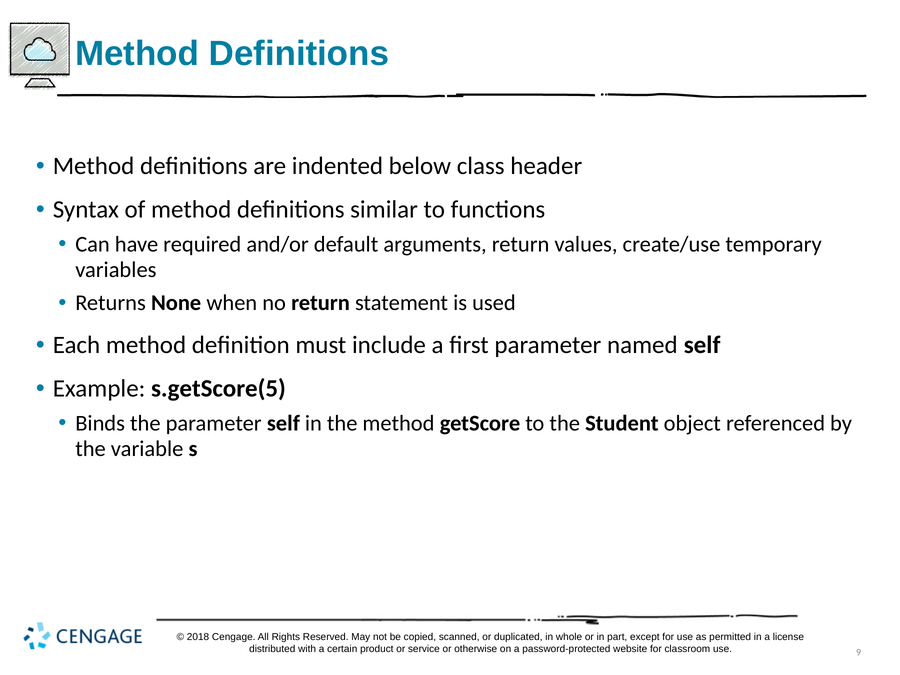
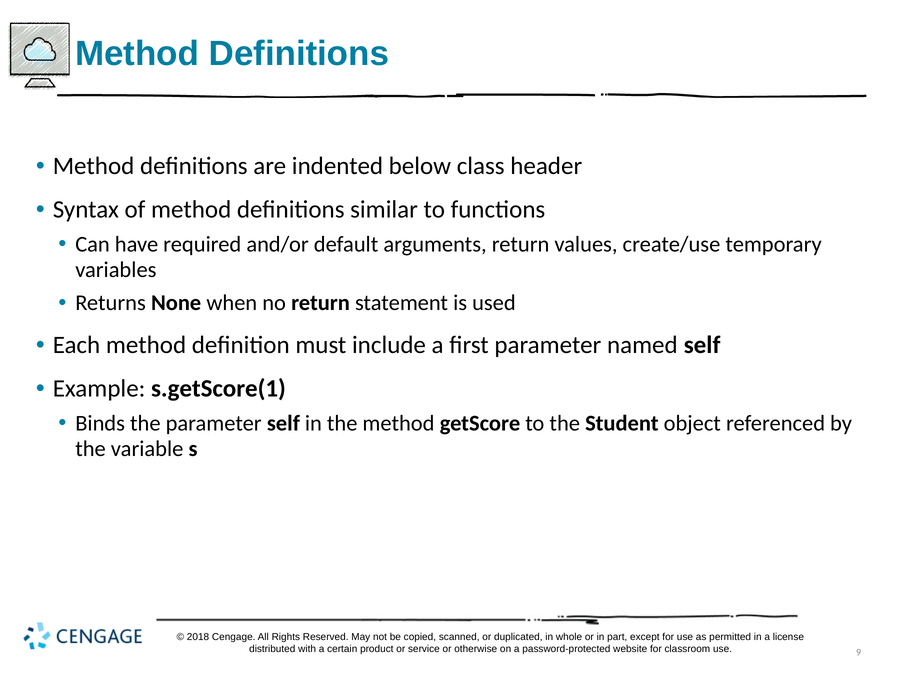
s.getScore(5: s.getScore(5 -> s.getScore(1
